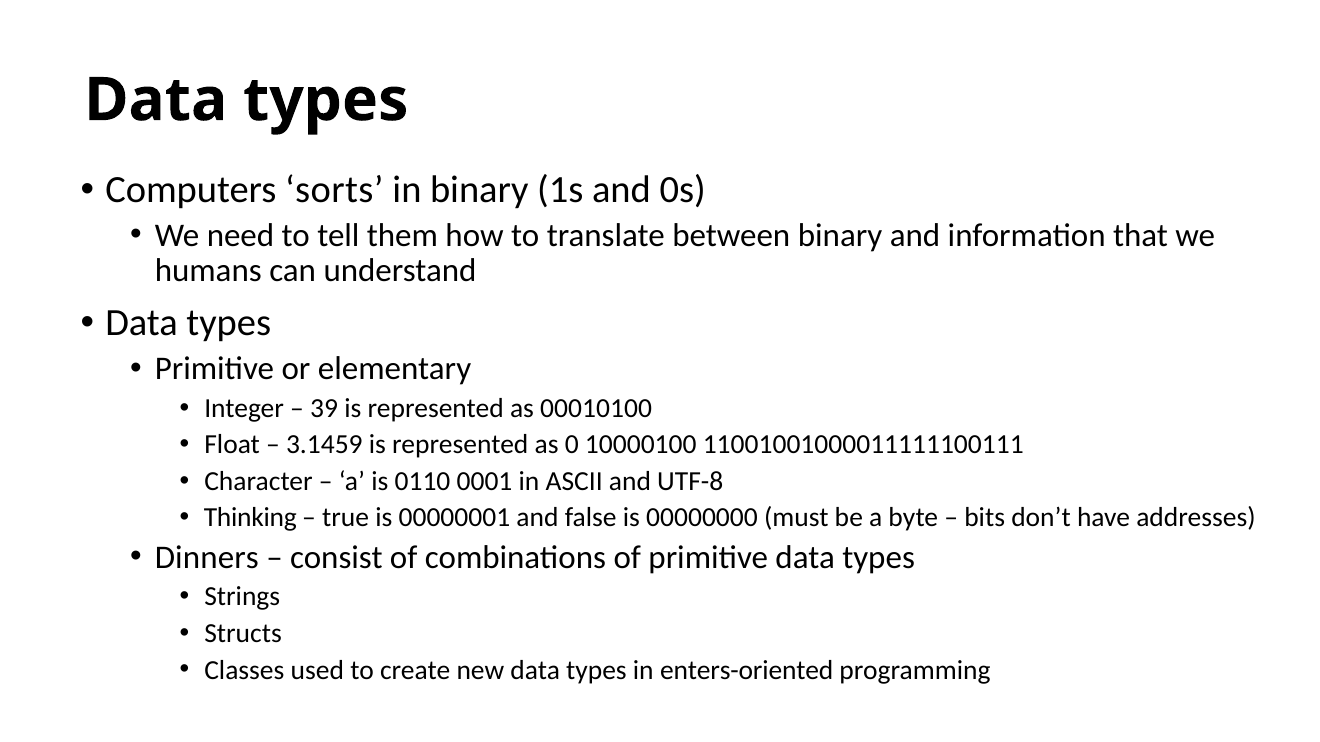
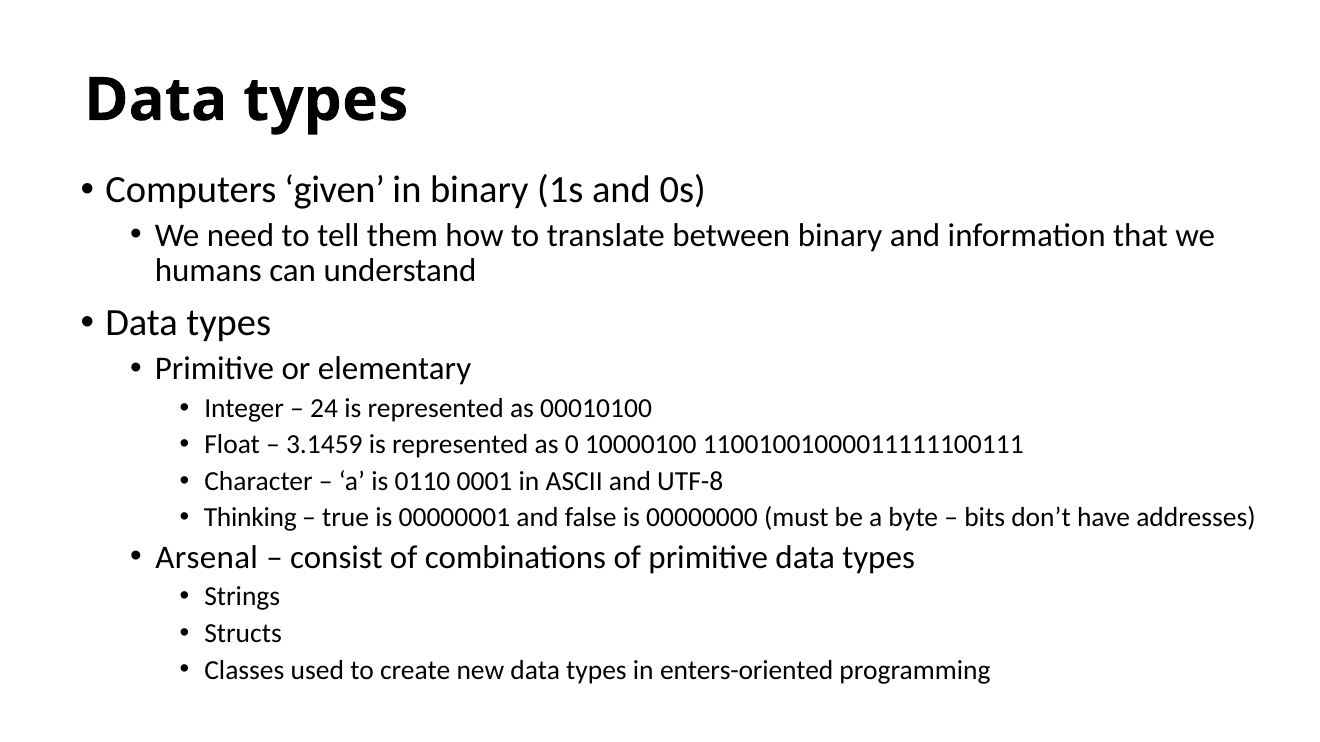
sorts: sorts -> given
39: 39 -> 24
Dinners: Dinners -> Arsenal
